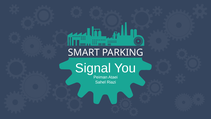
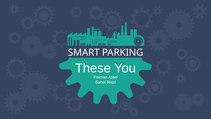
Signal: Signal -> These
